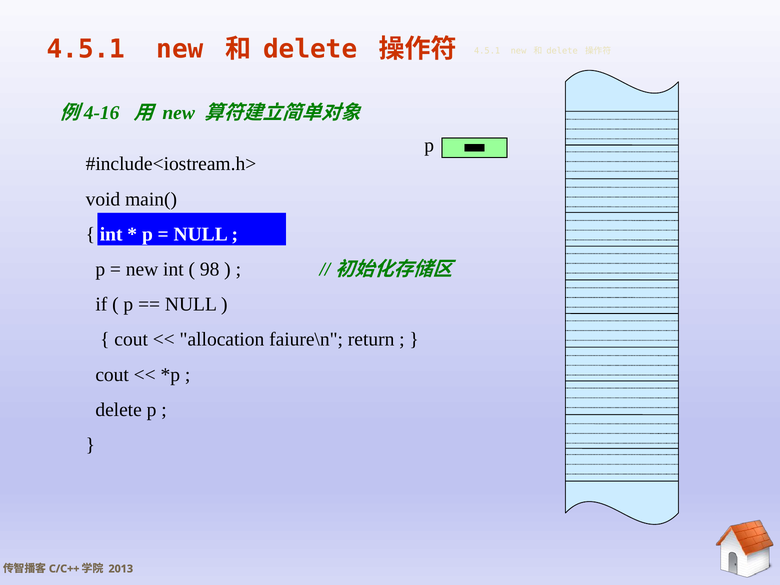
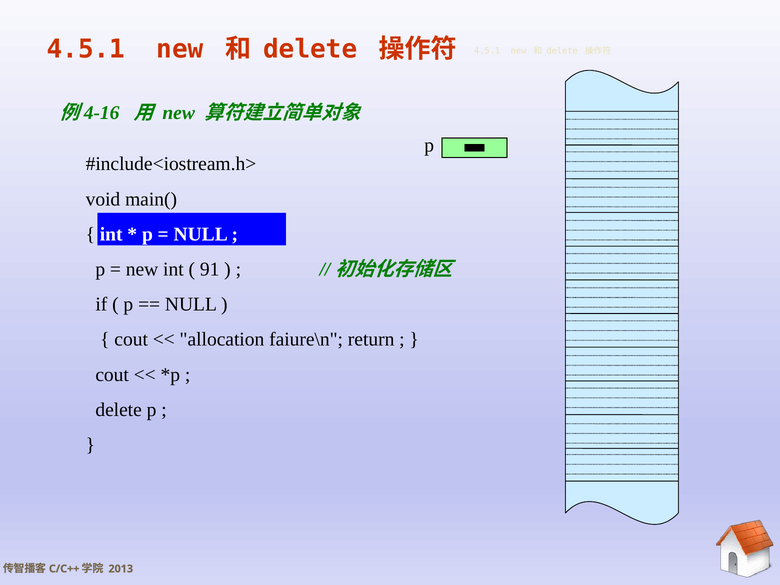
98: 98 -> 91
